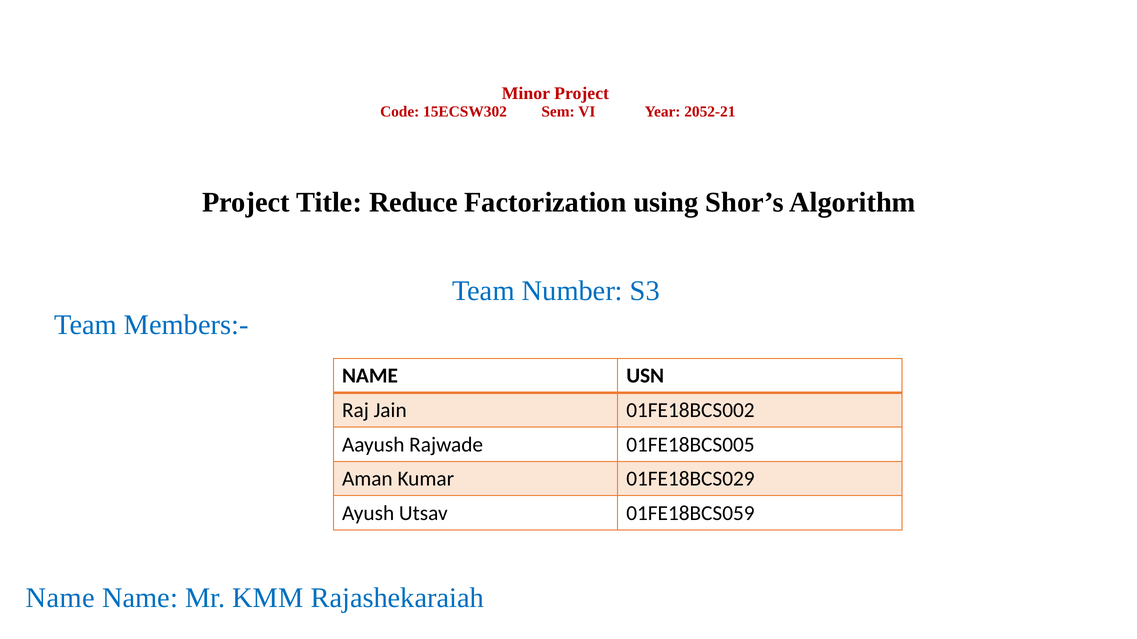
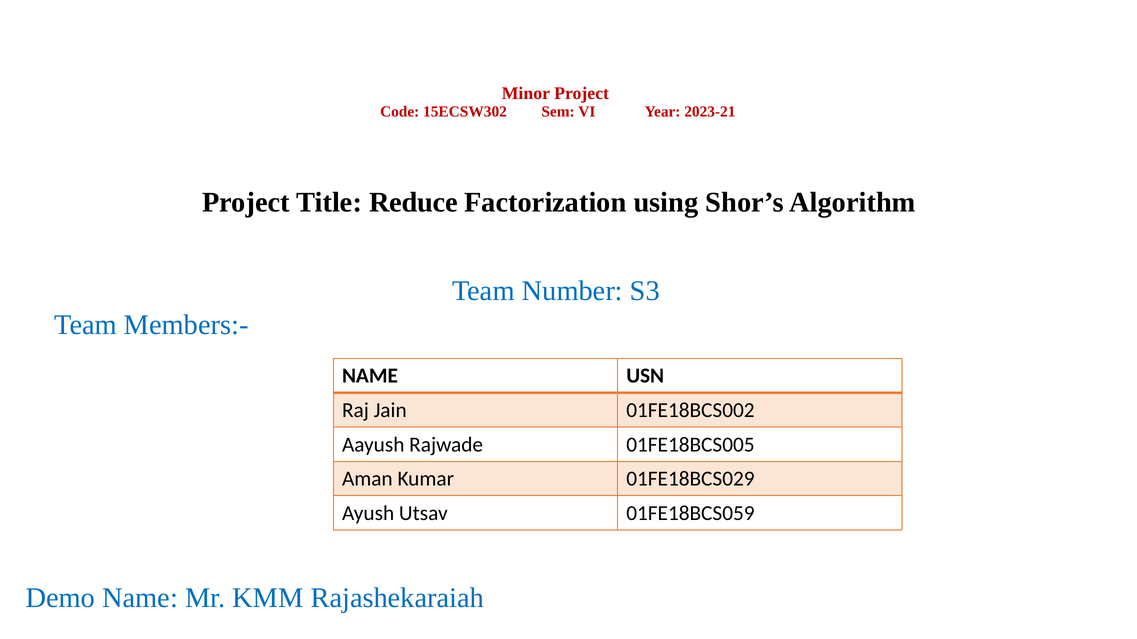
2052-21: 2052-21 -> 2023-21
Name at (60, 598): Name -> Demo
